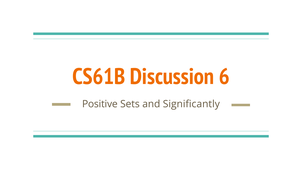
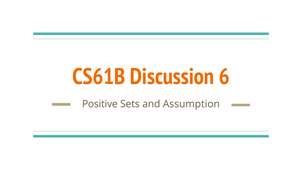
Significantly: Significantly -> Assumption
